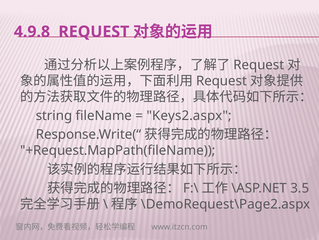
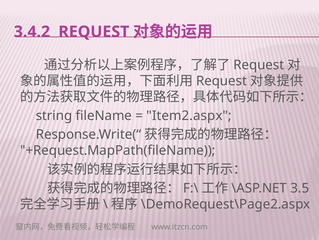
4.9.8: 4.9.8 -> 3.4.2
Keys2.aspx: Keys2.aspx -> Item2.aspx
